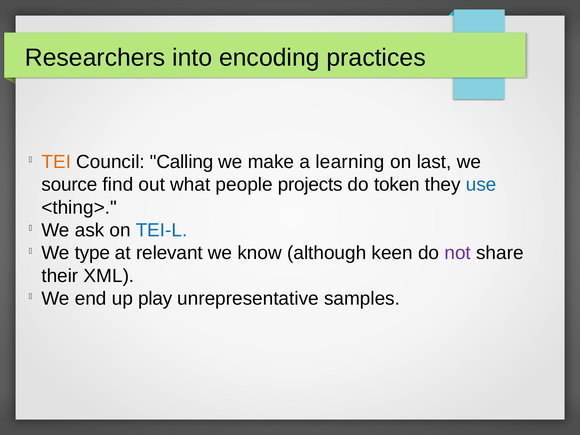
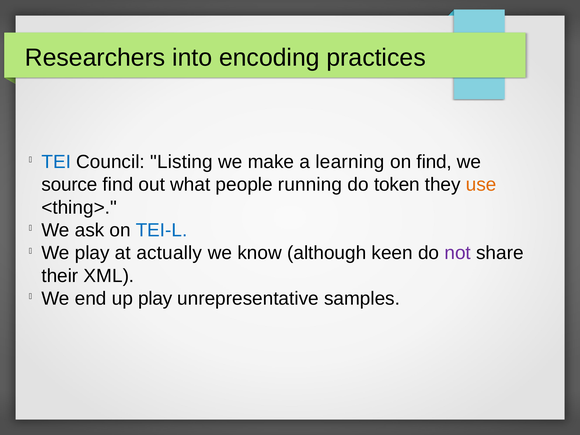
TEI colour: orange -> blue
Calling: Calling -> Listing
on last: last -> find
projects: projects -> running
use colour: blue -> orange
We type: type -> play
relevant: relevant -> actually
